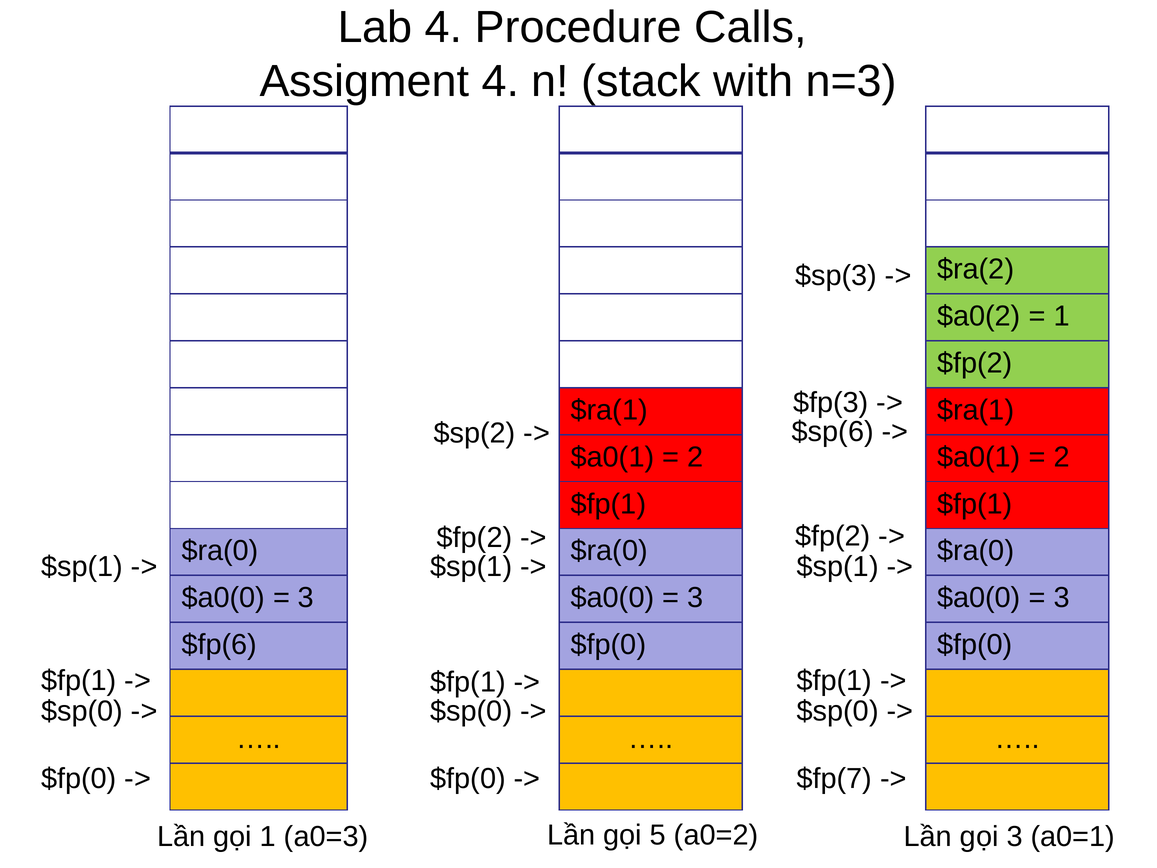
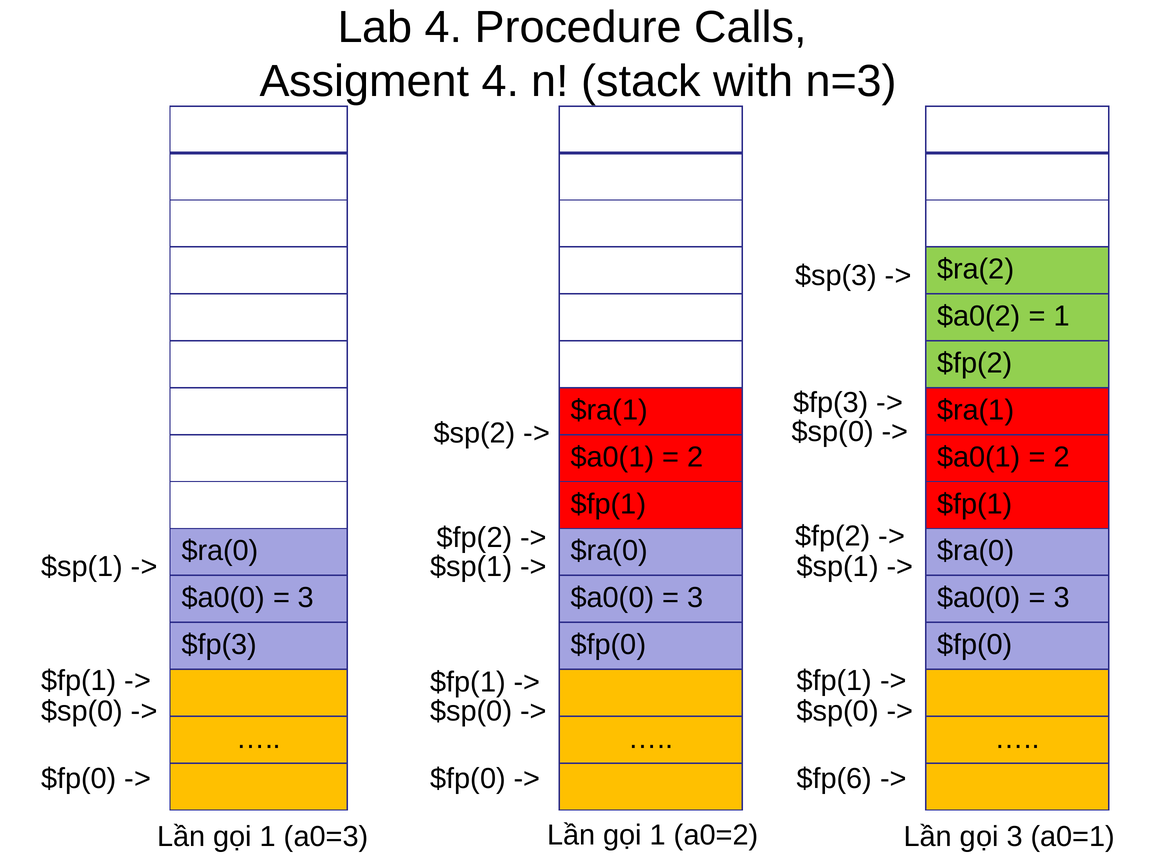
$sp(6 at (833, 431): $sp(6 -> $sp(0
$fp(6 at (219, 645): $fp(6 -> $fp(3
$fp(7: $fp(7 -> $fp(6
a0=3 Lần gọi 5: 5 -> 1
